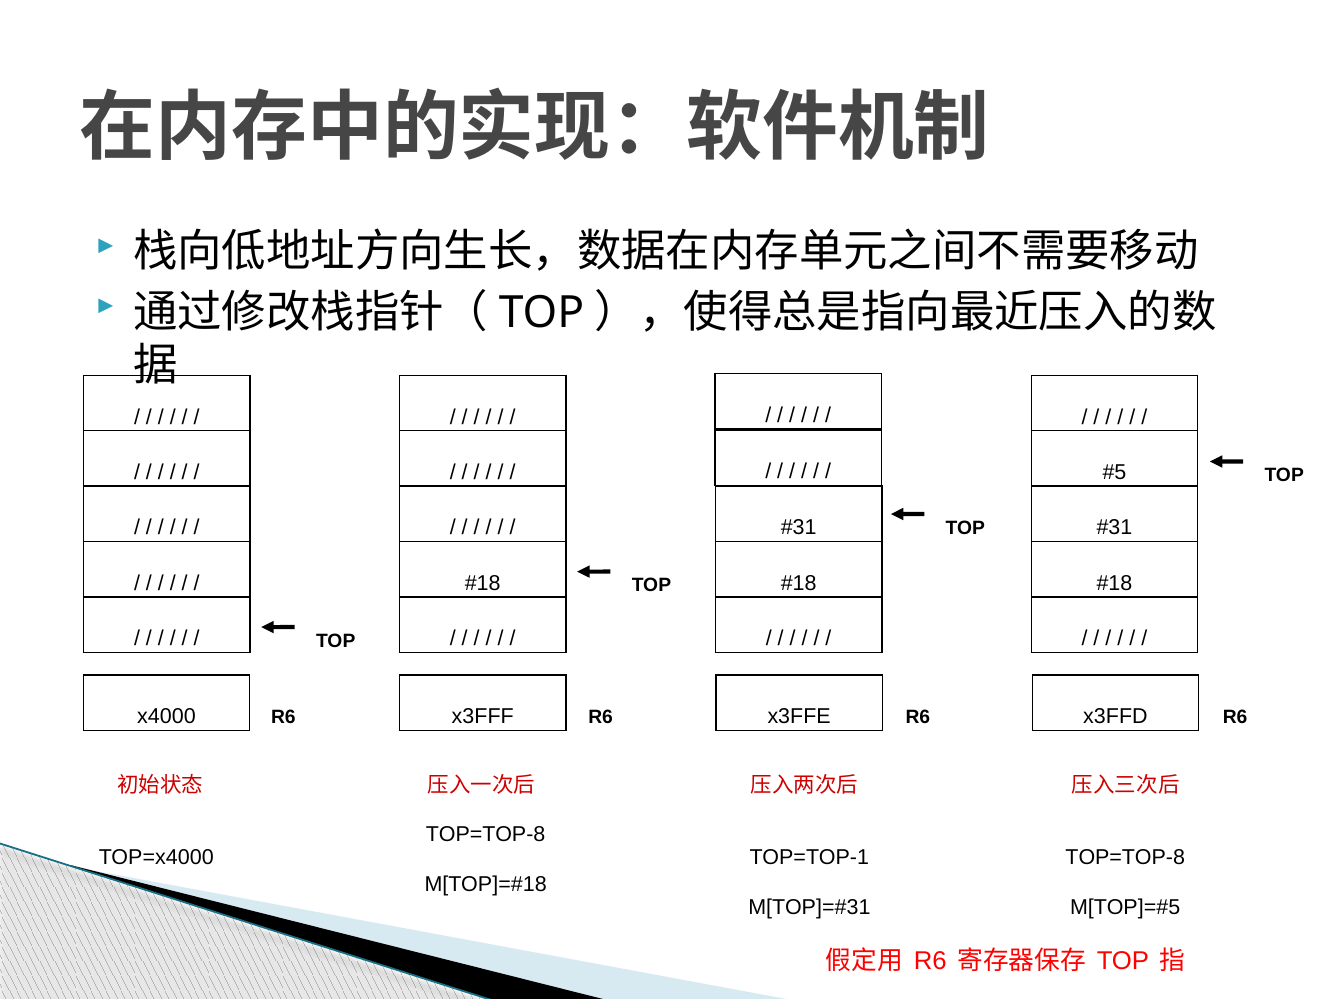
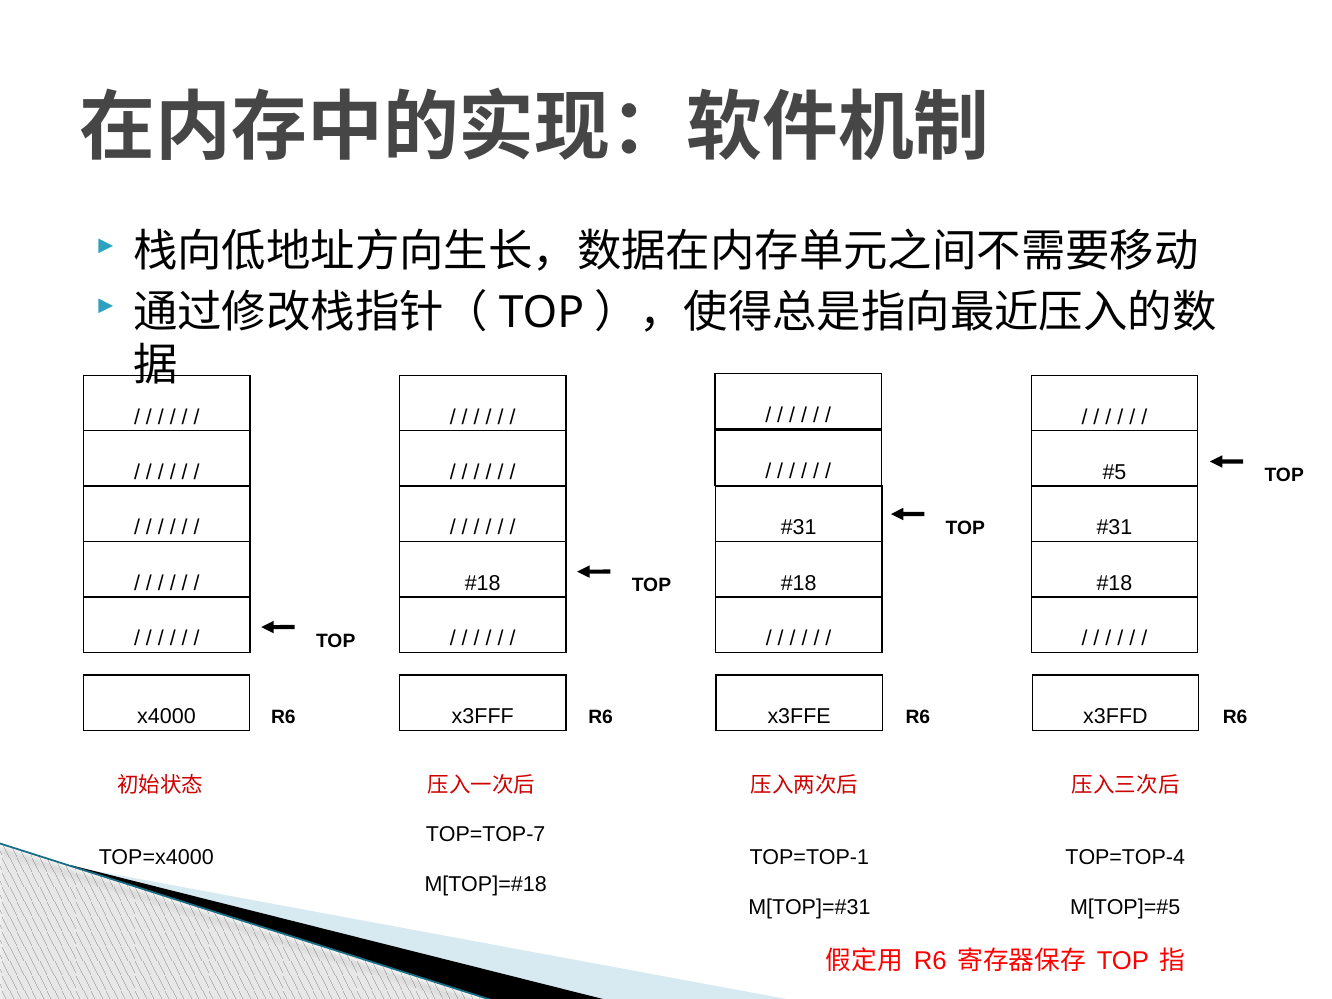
TOP=TOP-8 at (486, 834): TOP=TOP-8 -> TOP=TOP-7
TOP=TOP-8 at (1125, 857): TOP=TOP-8 -> TOP=TOP-4
